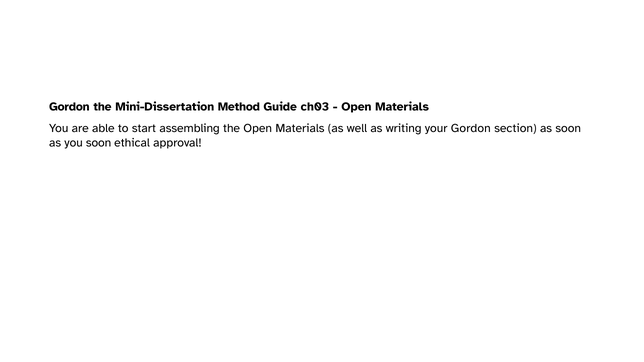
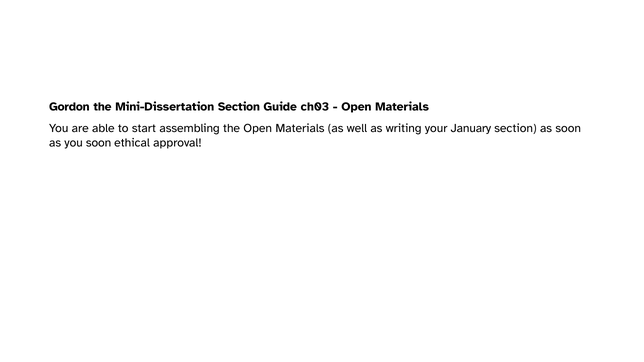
Mini-Dissertation Method: Method -> Section
your Gordon: Gordon -> January
